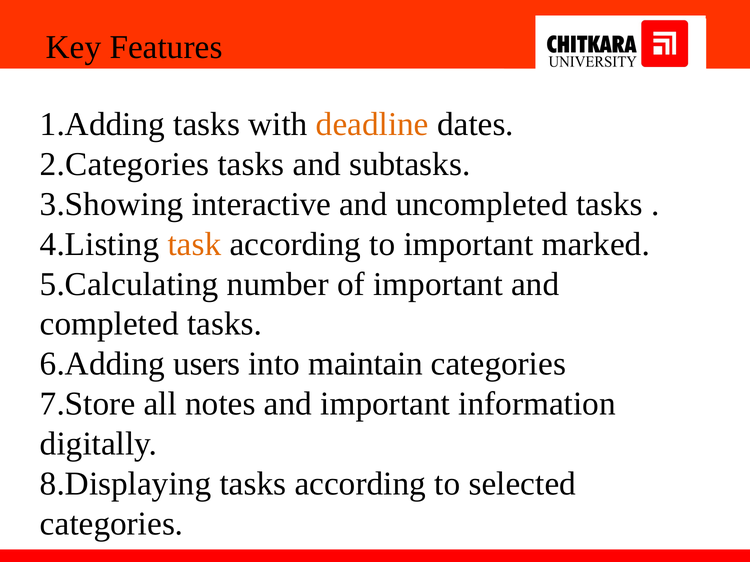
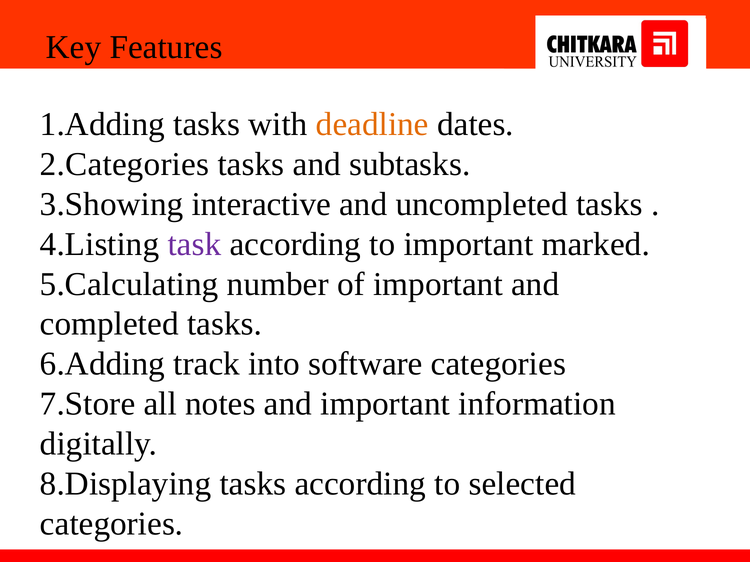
task colour: orange -> purple
users: users -> track
maintain: maintain -> software
